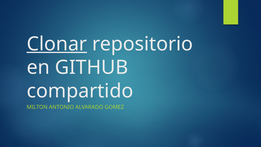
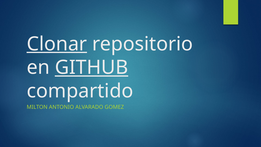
GITHUB underline: none -> present
